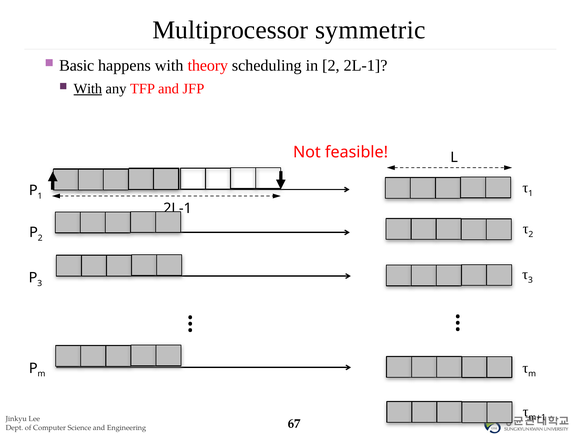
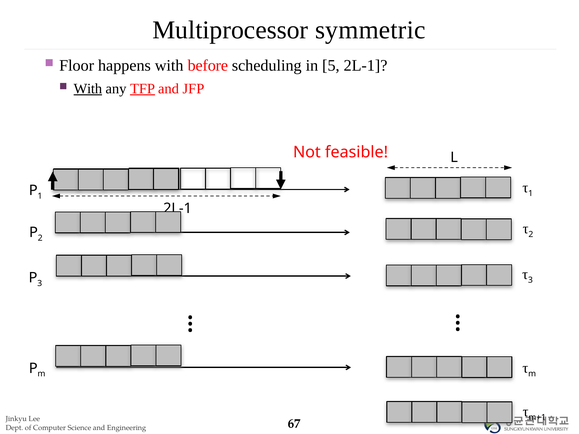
Basic: Basic -> Floor
theory: theory -> before
in 2: 2 -> 5
TFP underline: none -> present
